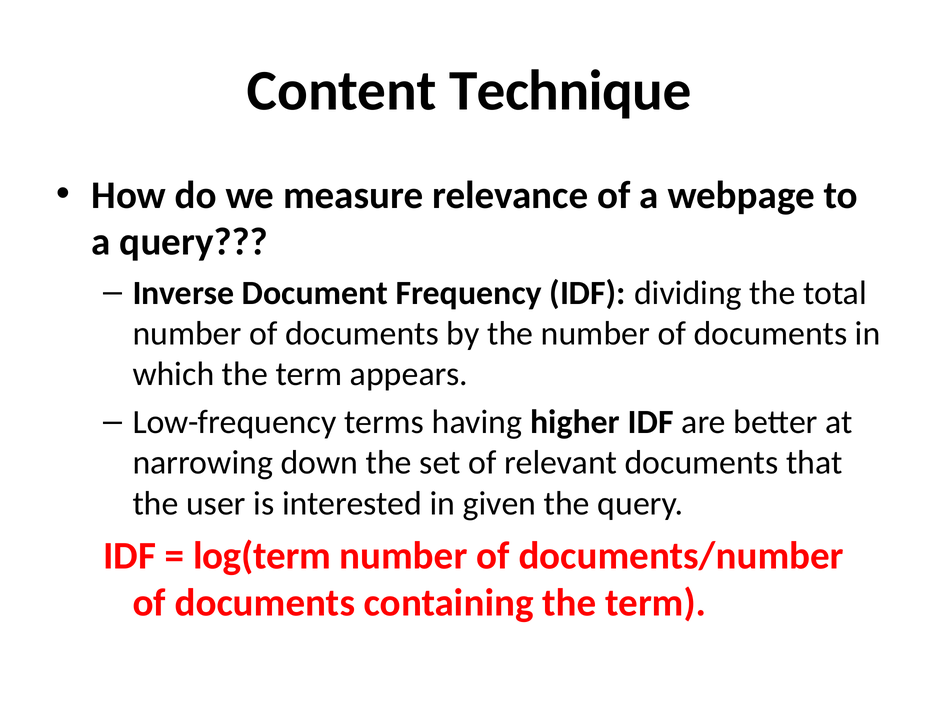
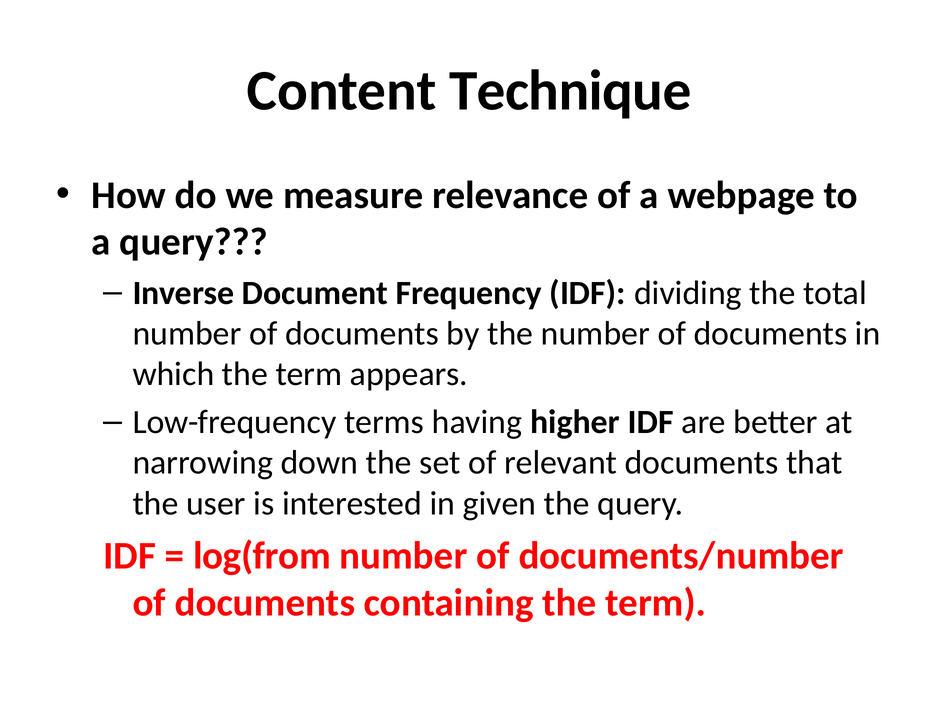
log(term: log(term -> log(from
